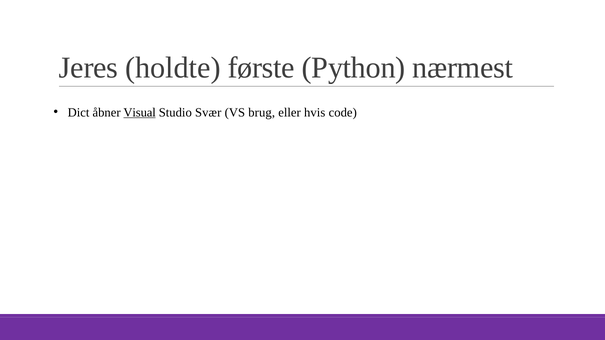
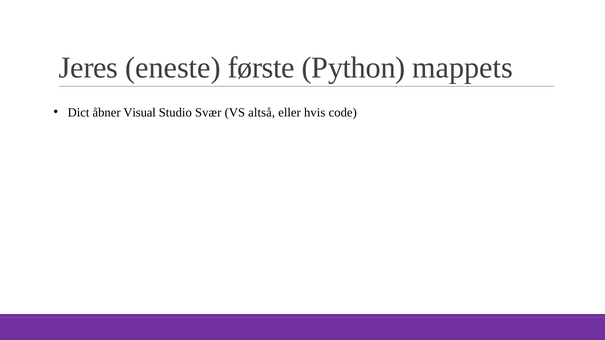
holdte: holdte -> eneste
nærmest: nærmest -> mappets
Visual underline: present -> none
brug: brug -> altså
